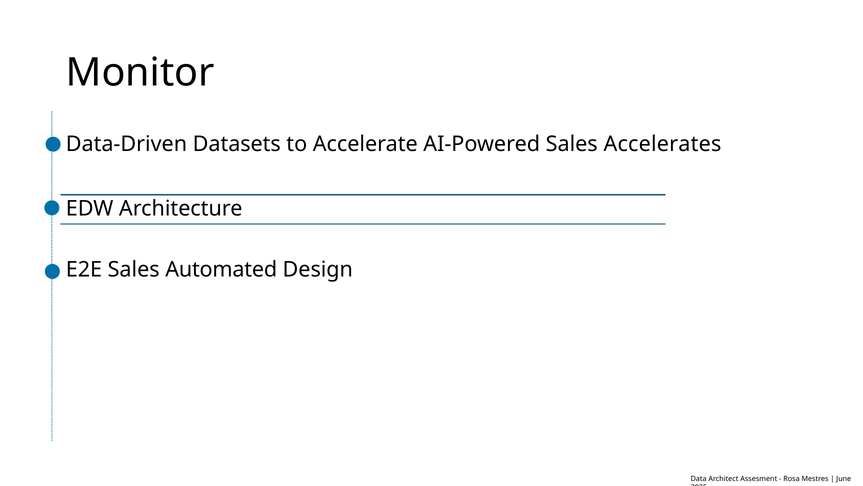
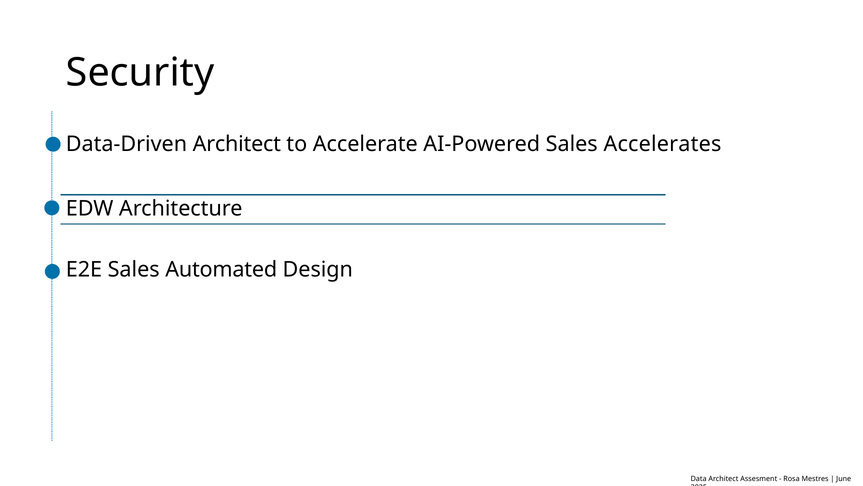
Monitor: Monitor -> Security
Data-Driven Datasets: Datasets -> Architect
